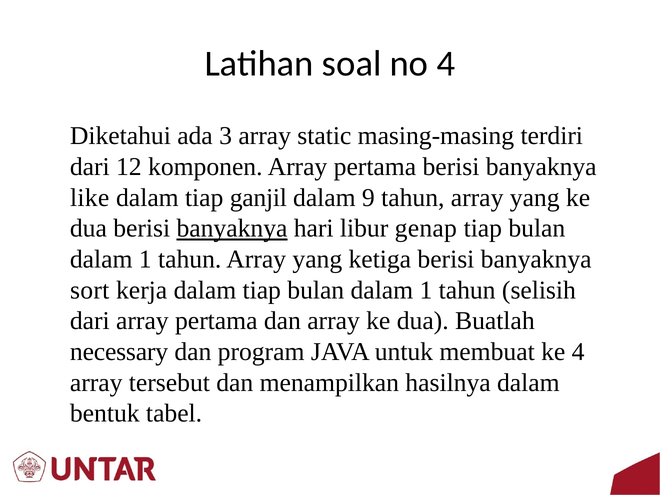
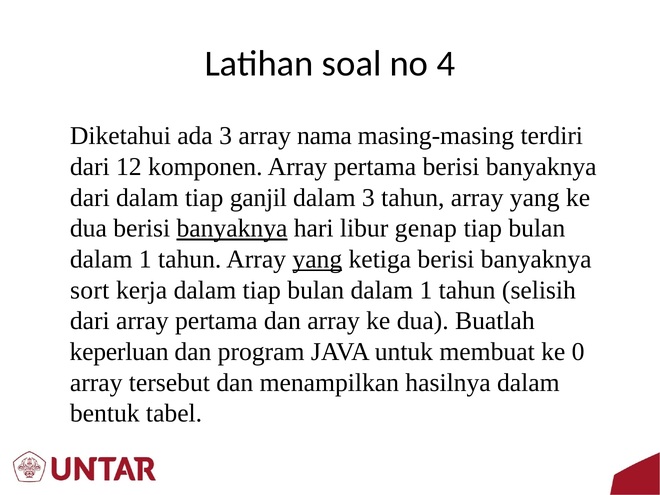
static: static -> nama
like at (90, 198): like -> dari
dalam 9: 9 -> 3
yang at (317, 259) underline: none -> present
necessary: necessary -> keperluan
ke 4: 4 -> 0
